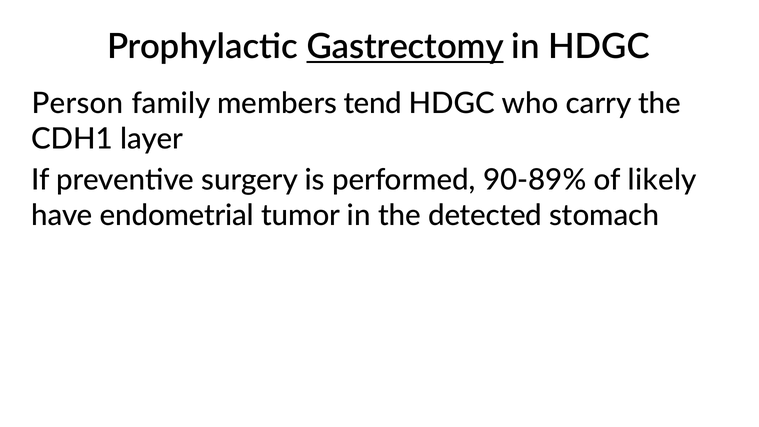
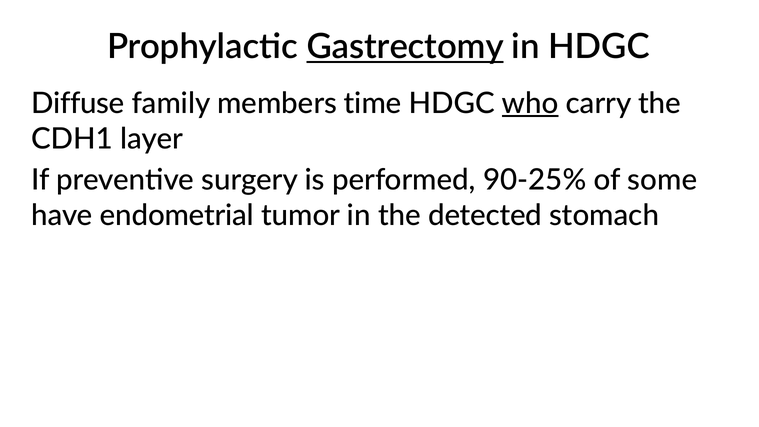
Person: Person -> Diffuse
tend: tend -> time
who underline: none -> present
90-89%: 90-89% -> 90-25%
likely: likely -> some
